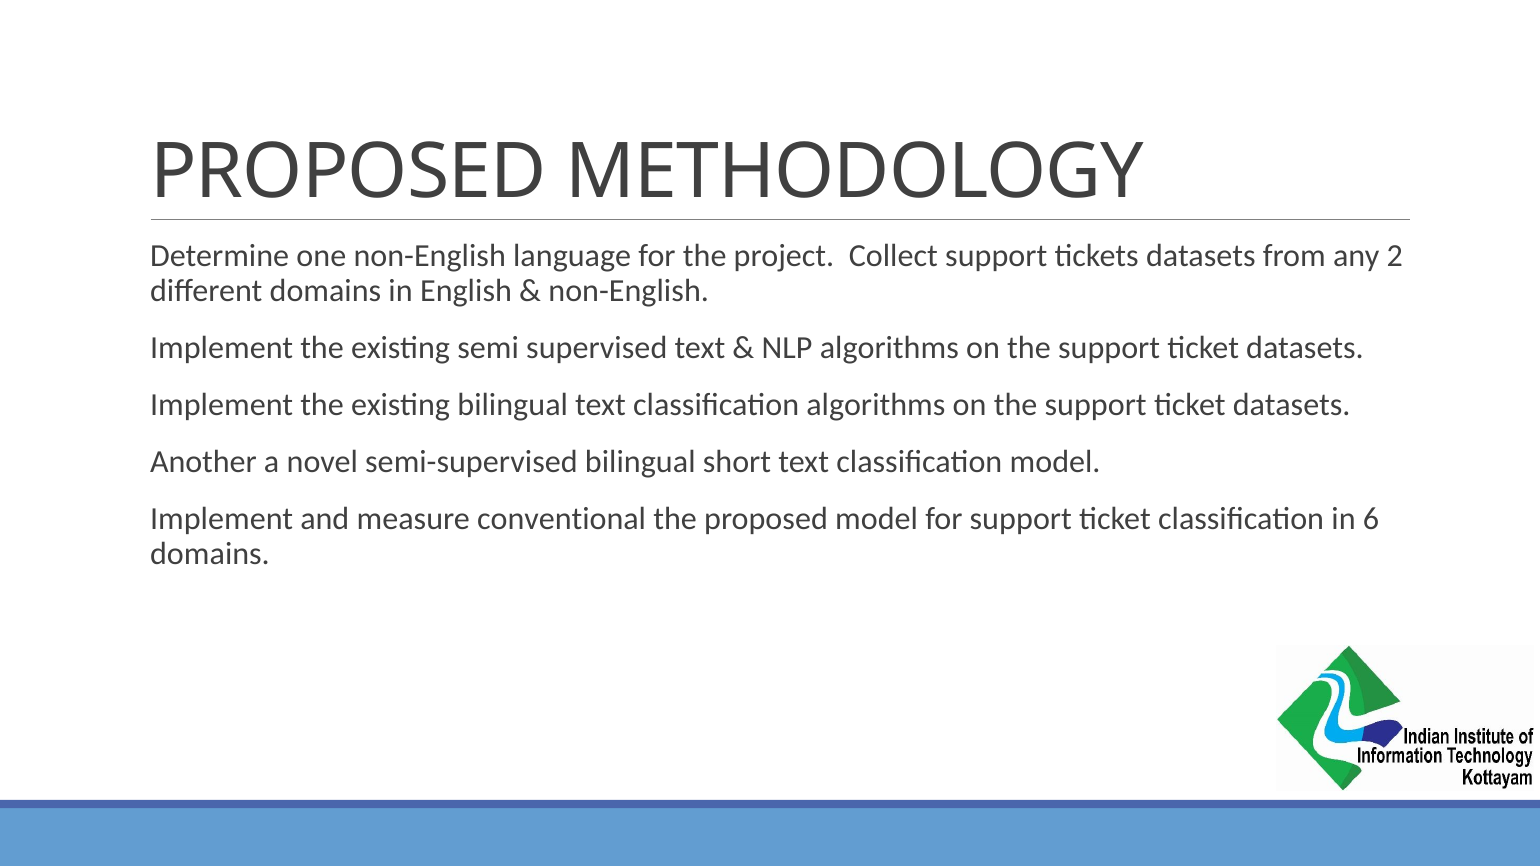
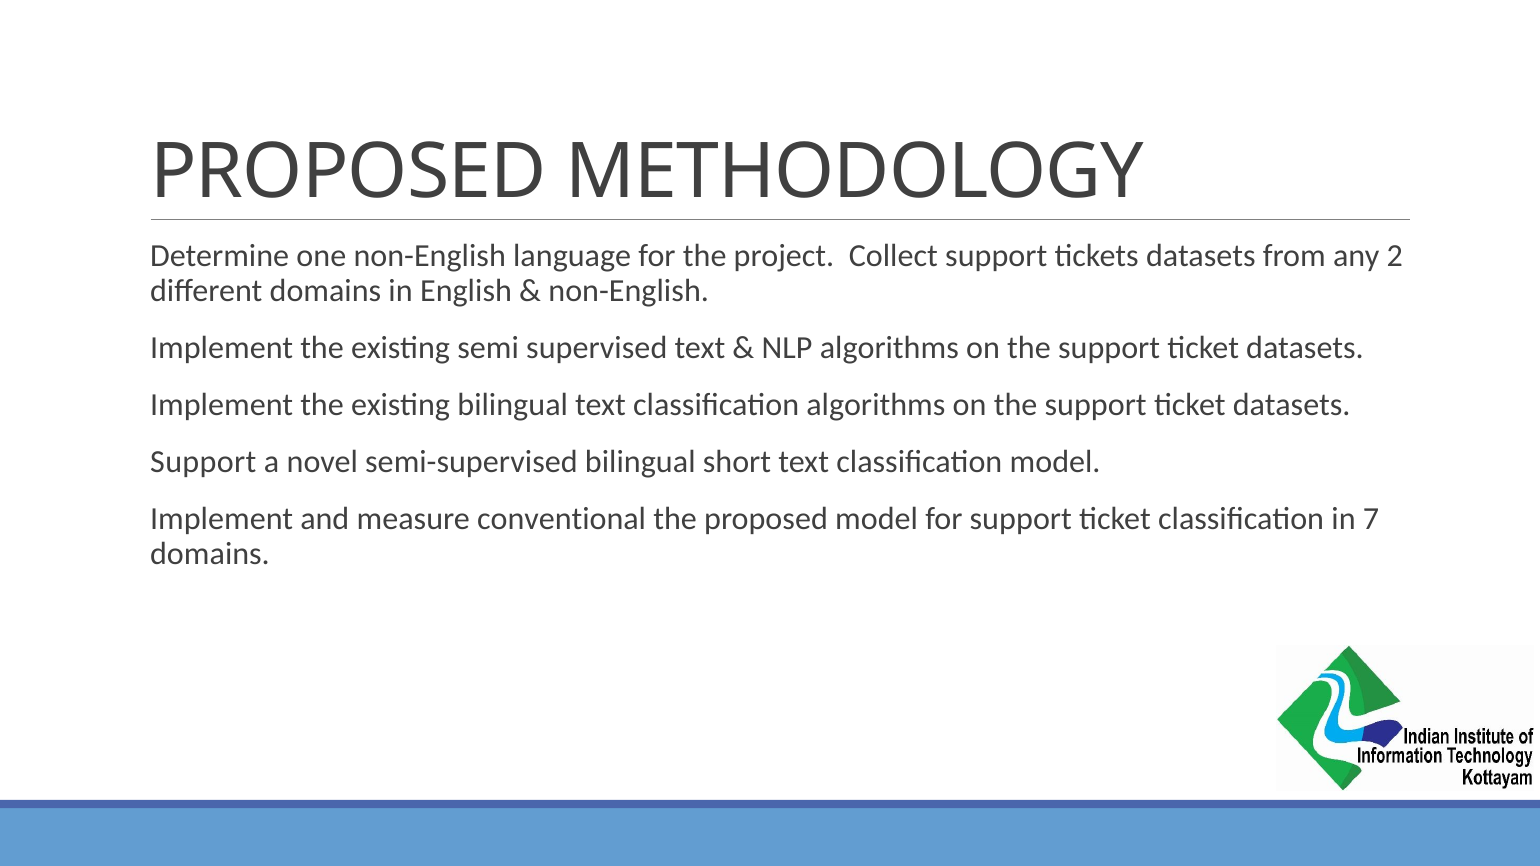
Another at (203, 462): Another -> Support
6: 6 -> 7
